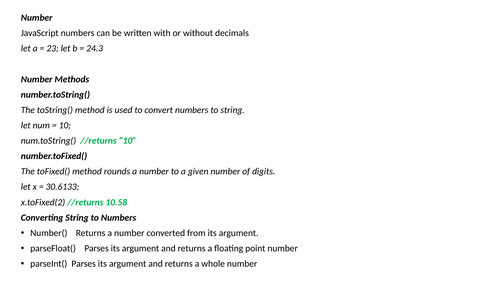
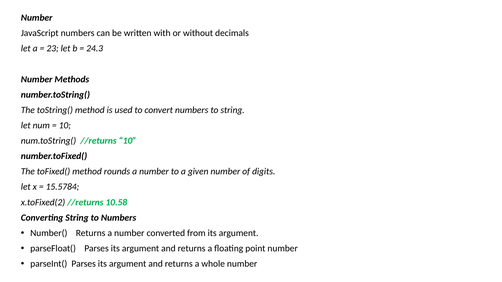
30.6133: 30.6133 -> 15.5784
